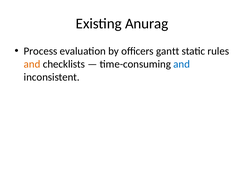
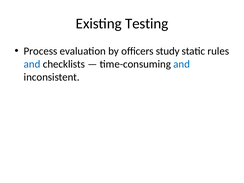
Anurag: Anurag -> Testing
gantt: gantt -> study
and at (32, 64) colour: orange -> blue
